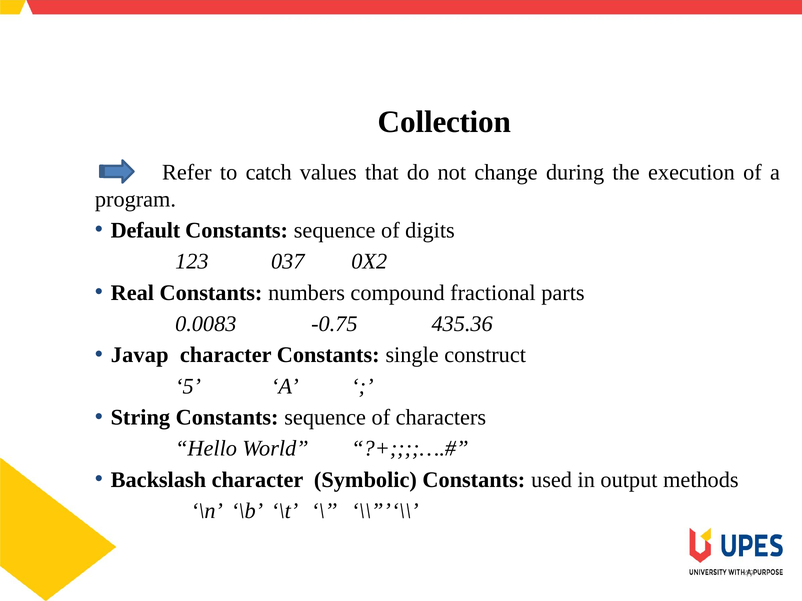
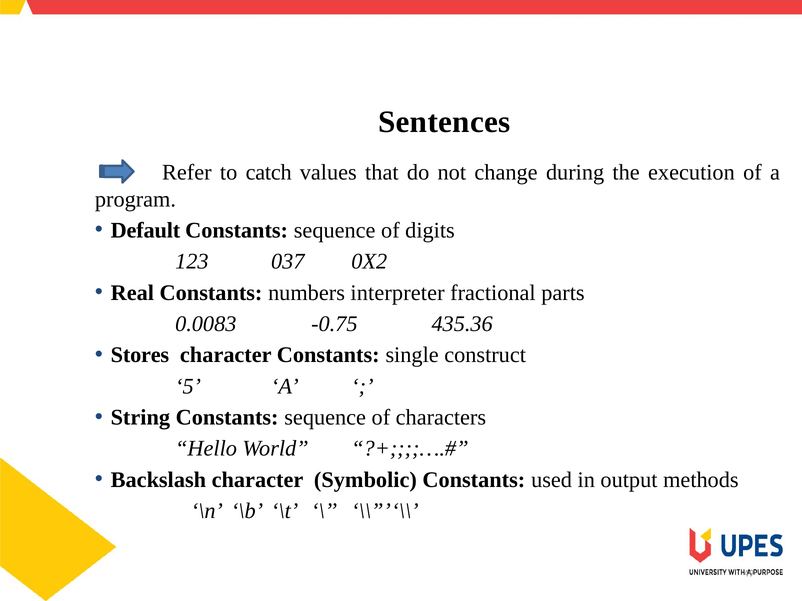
Collection: Collection -> Sentences
compound: compound -> interpreter
Javap: Javap -> Stores
